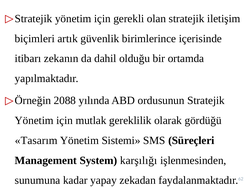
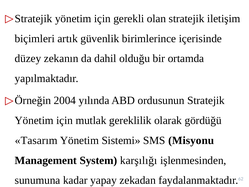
itibarı: itibarı -> düzey
2088: 2088 -> 2004
Süreçleri: Süreçleri -> Misyonu
